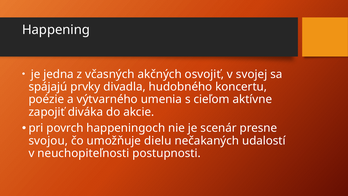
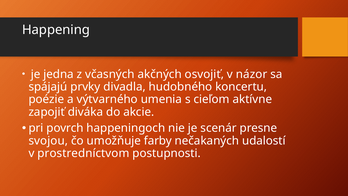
svojej: svojej -> názor
dielu: dielu -> farby
neuchopiteľnosti: neuchopiteľnosti -> prostredníctvom
